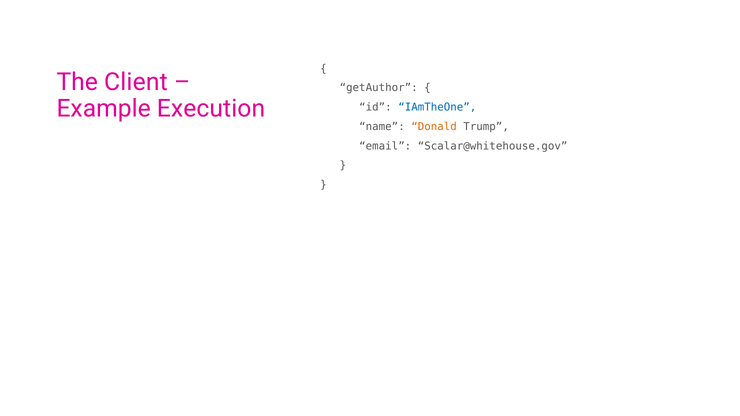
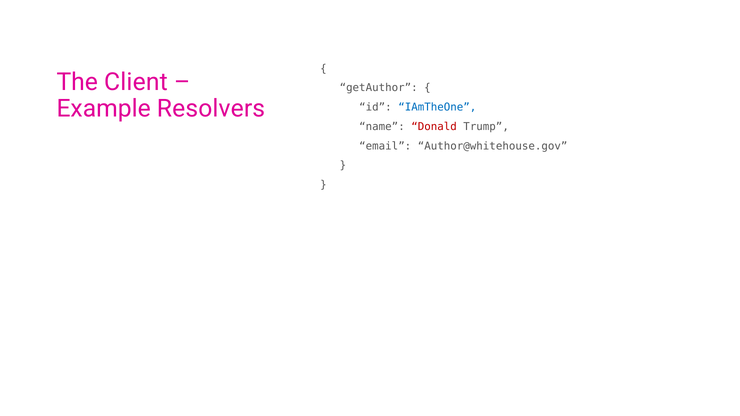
Execution: Execution -> Resolvers
Donald colour: orange -> red
Scalar@whitehouse.gov: Scalar@whitehouse.gov -> Author@whitehouse.gov
